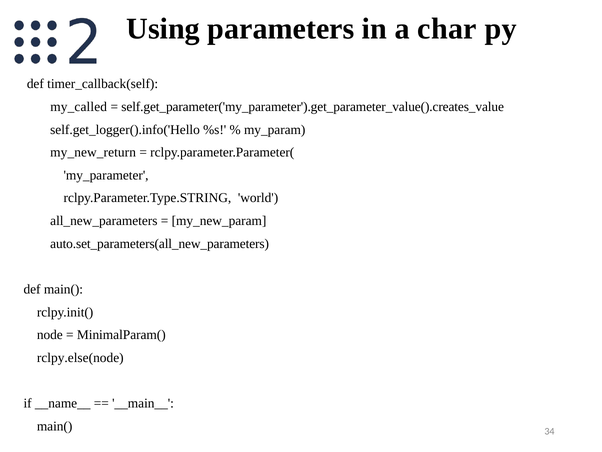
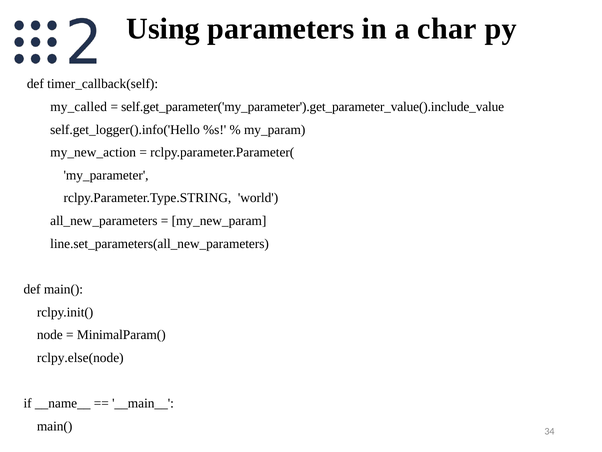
self.get_parameter('my_parameter').get_parameter_value().creates_value: self.get_parameter('my_parameter').get_parameter_value().creates_value -> self.get_parameter('my_parameter').get_parameter_value().include_value
my_new_return: my_new_return -> my_new_action
auto.set_parameters(all_new_parameters: auto.set_parameters(all_new_parameters -> line.set_parameters(all_new_parameters
